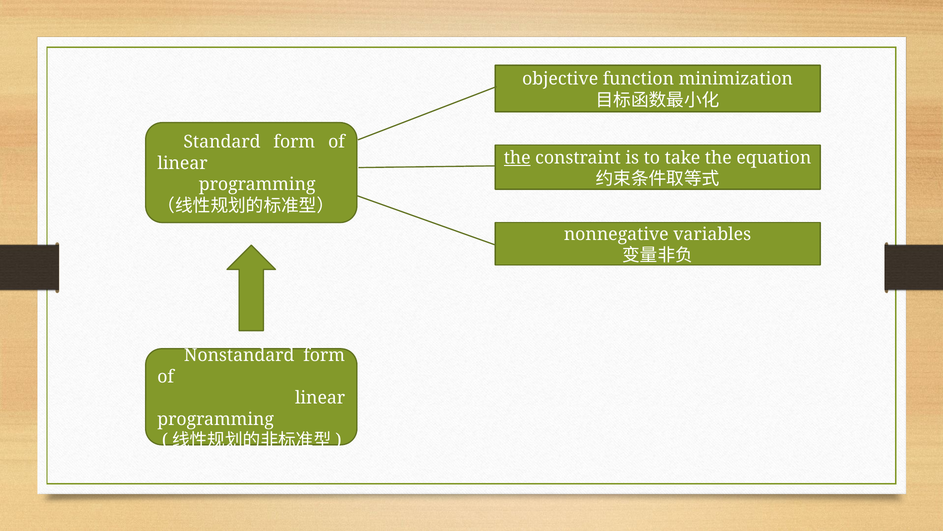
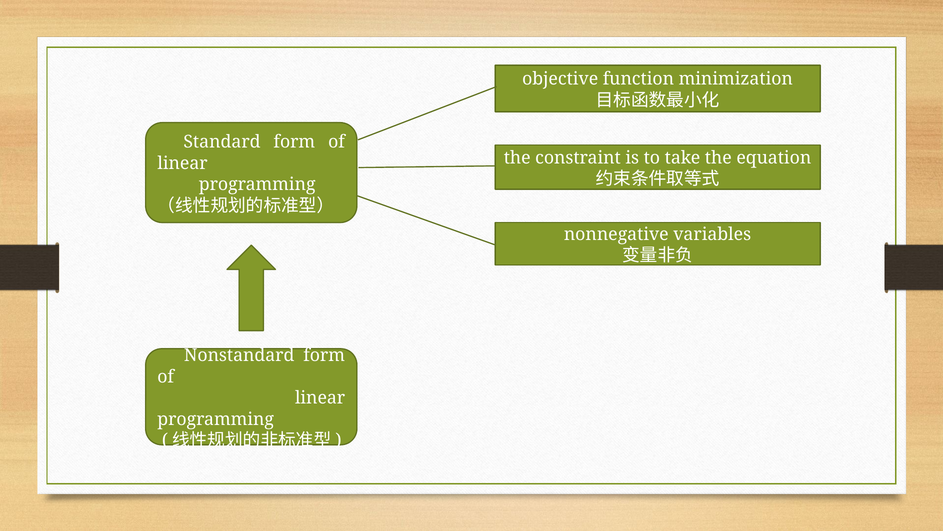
the at (517, 158) underline: present -> none
